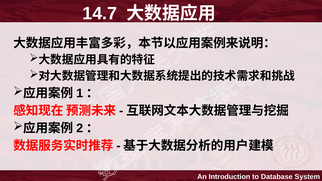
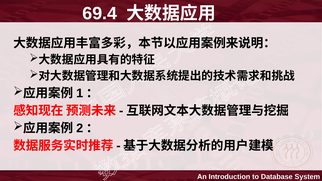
14.7: 14.7 -> 69.4
